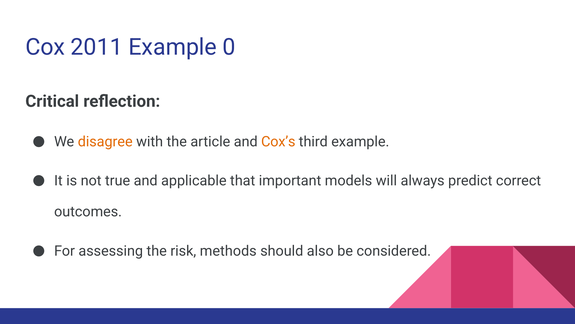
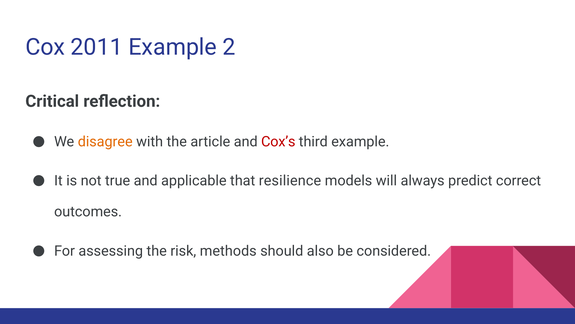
0: 0 -> 2
Cox’s colour: orange -> red
important: important -> resilience
